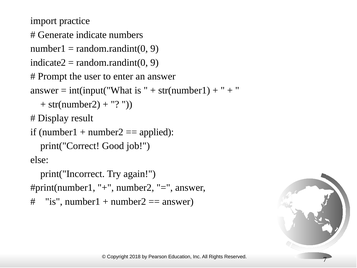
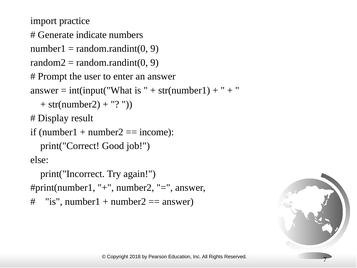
indicate2: indicate2 -> random2
applied: applied -> income
